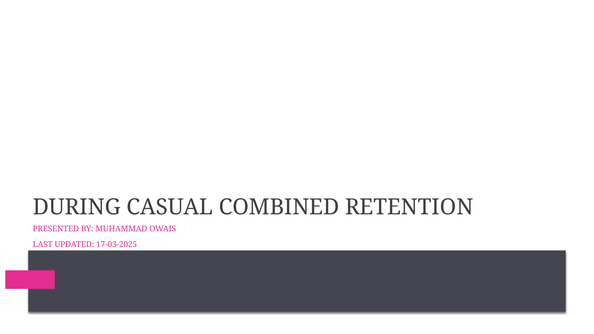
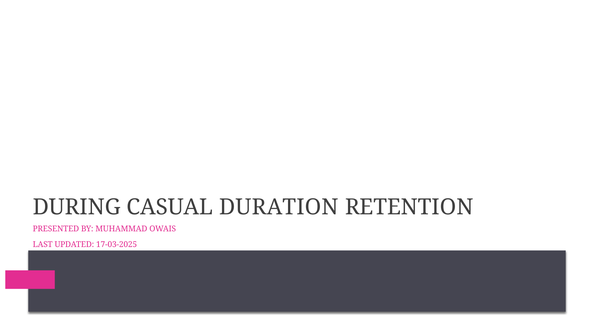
COMBINED: COMBINED -> DURATION
